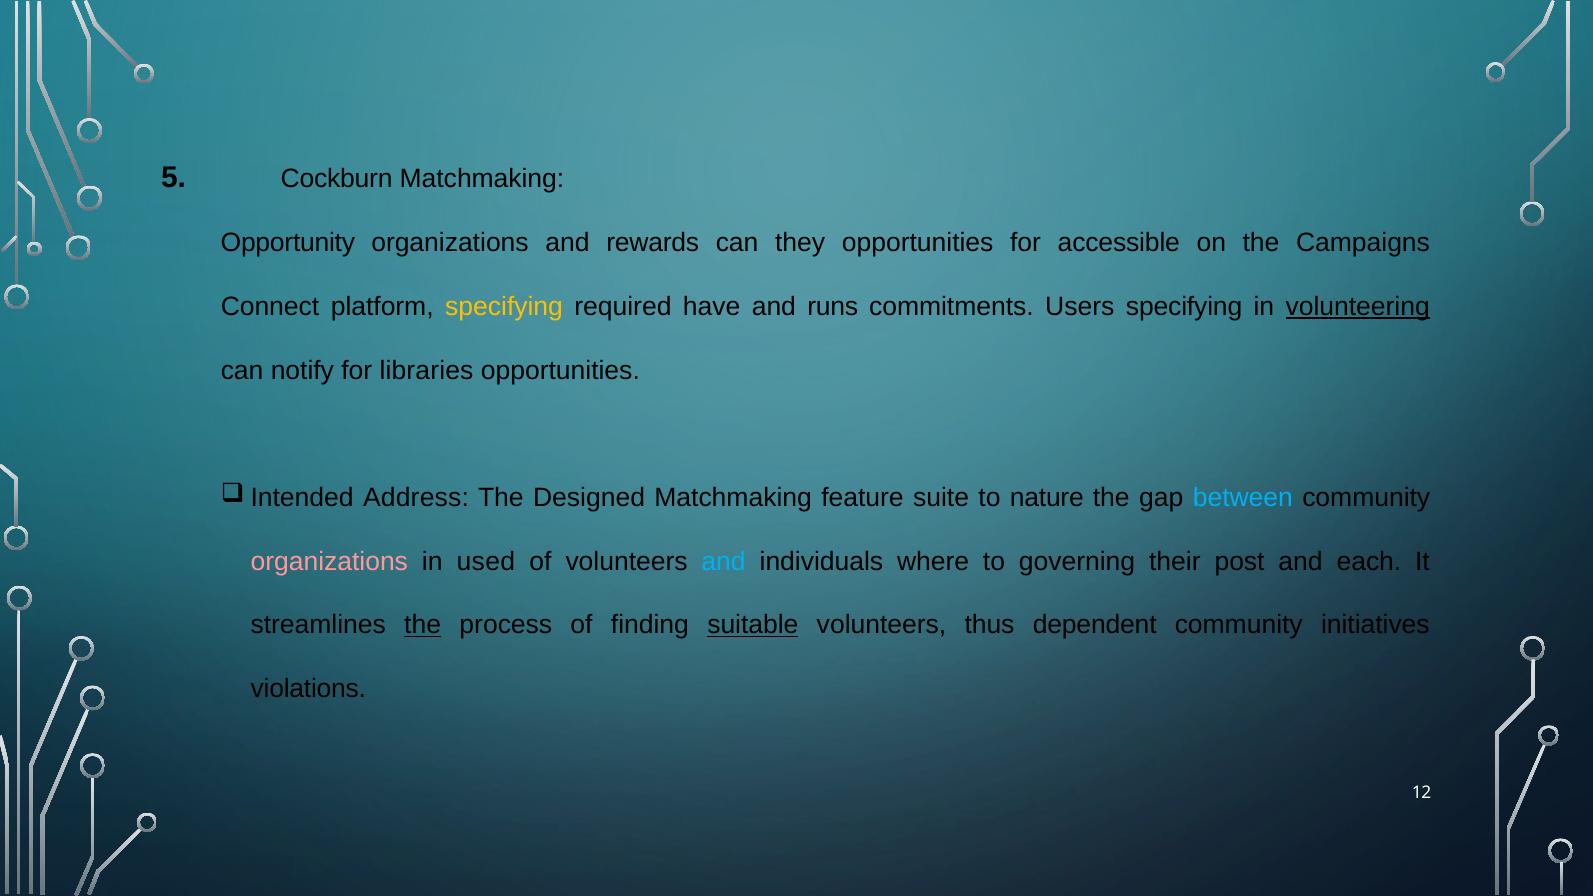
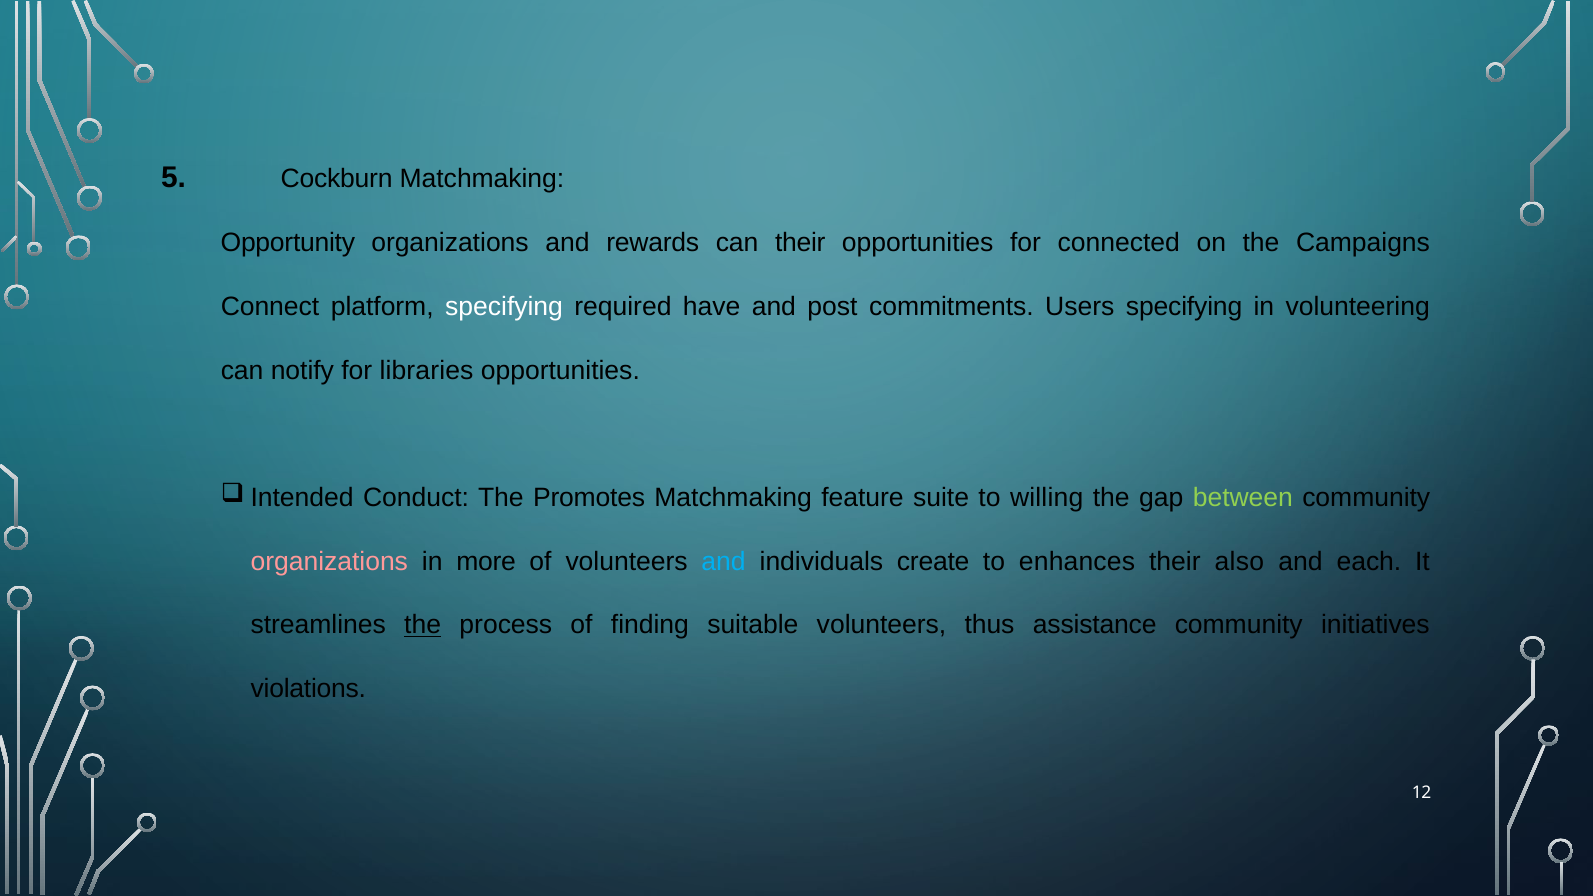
can they: they -> their
accessible: accessible -> connected
specifying at (504, 307) colour: yellow -> white
runs: runs -> post
volunteering underline: present -> none
Address: Address -> Conduct
Designed: Designed -> Promotes
nature: nature -> willing
between colour: light blue -> light green
used: used -> more
where: where -> create
governing: governing -> enhances
post: post -> also
suitable underline: present -> none
dependent: dependent -> assistance
